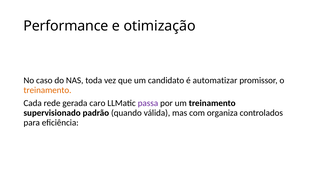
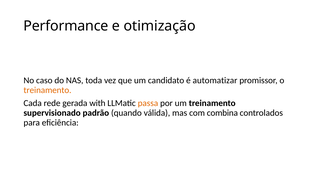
caro: caro -> with
passa colour: purple -> orange
organiza: organiza -> combina
